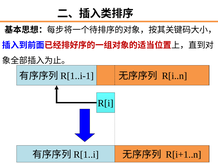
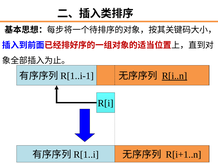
R[i..n underline: none -> present
